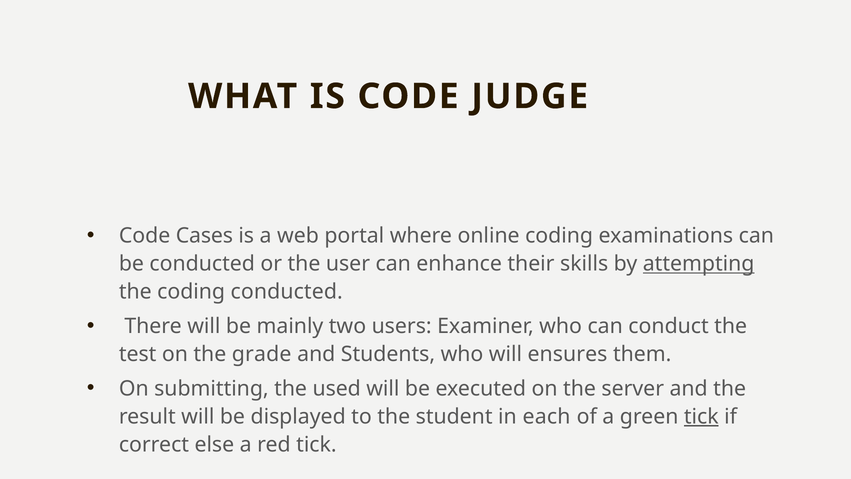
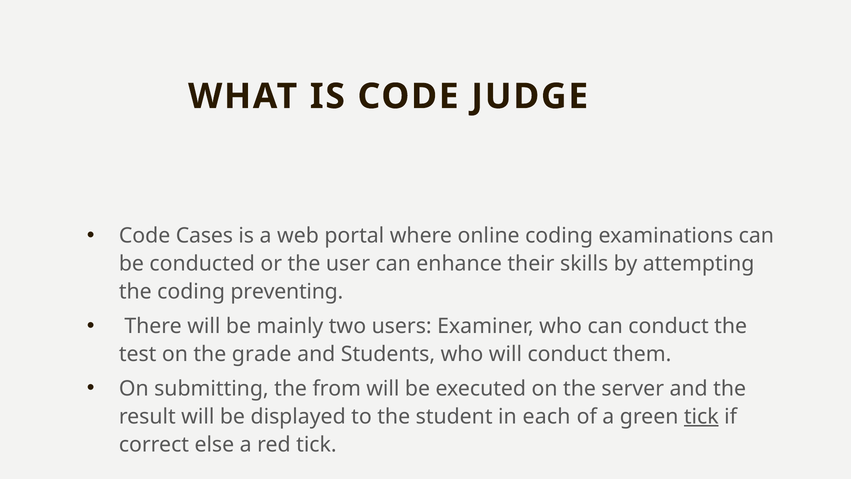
attempting underline: present -> none
coding conducted: conducted -> preventing
will ensures: ensures -> conduct
used: used -> from
